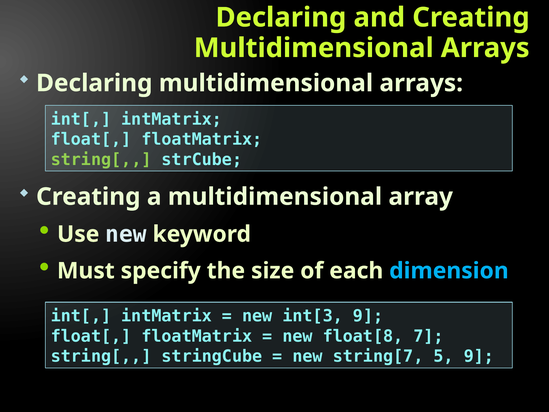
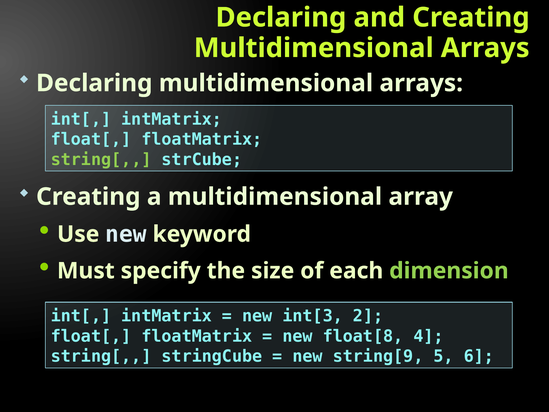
dimension colour: light blue -> light green
int[3 9: 9 -> 2
7: 7 -> 4
string[7: string[7 -> string[9
5 9: 9 -> 6
